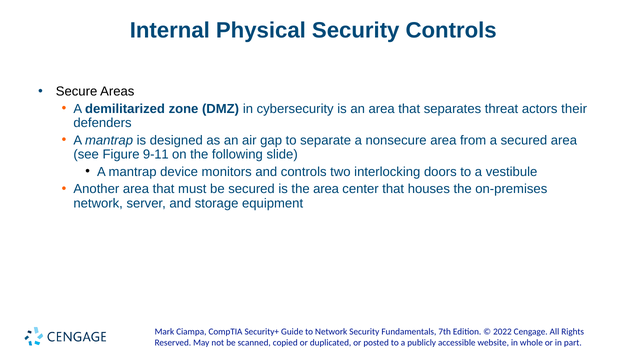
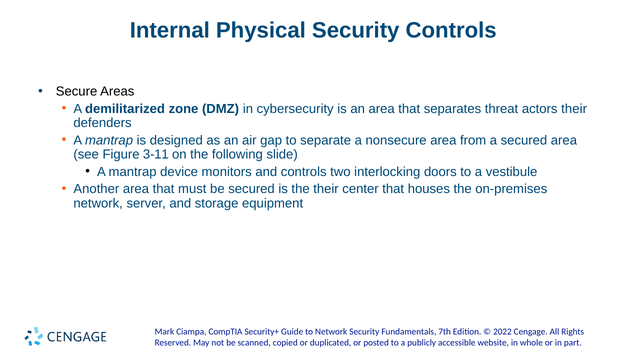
9-11: 9-11 -> 3-11
the area: area -> their
